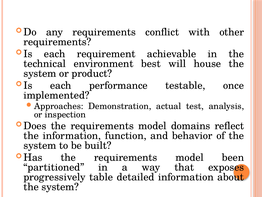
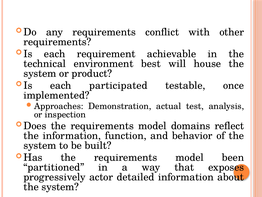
performance: performance -> participated
table: table -> actor
